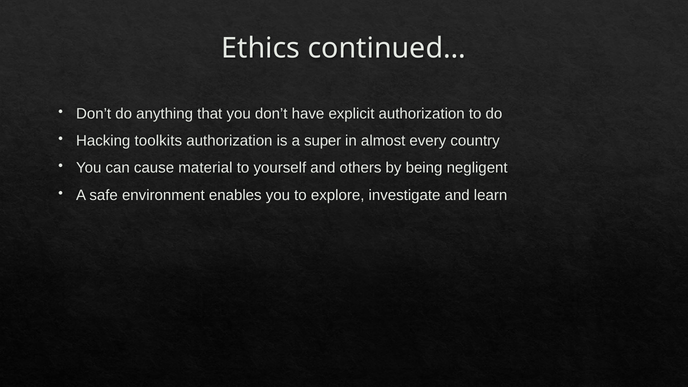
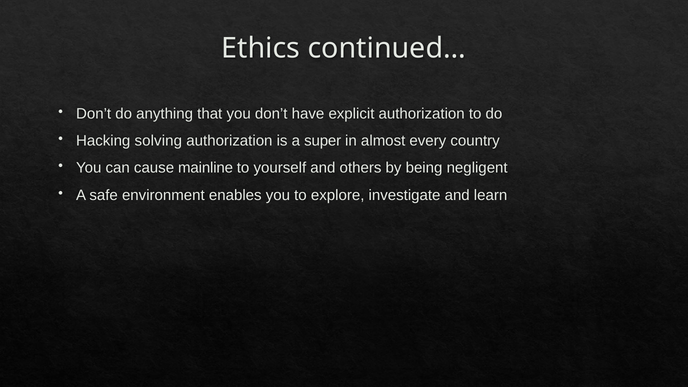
toolkits: toolkits -> solving
material: material -> mainline
